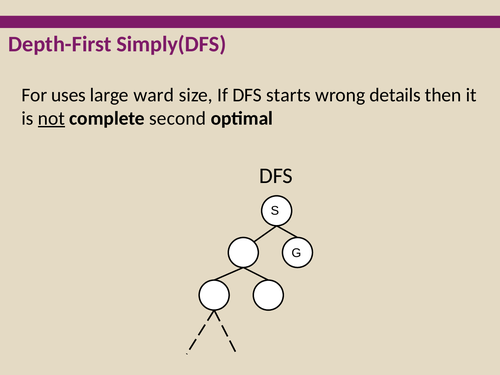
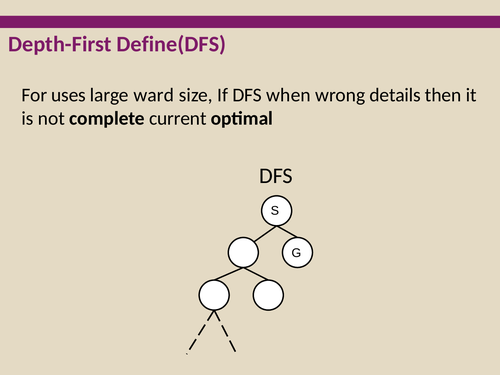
Simply(DFS: Simply(DFS -> Define(DFS
starts: starts -> when
not underline: present -> none
second: second -> current
